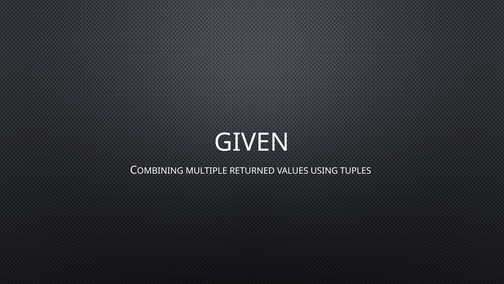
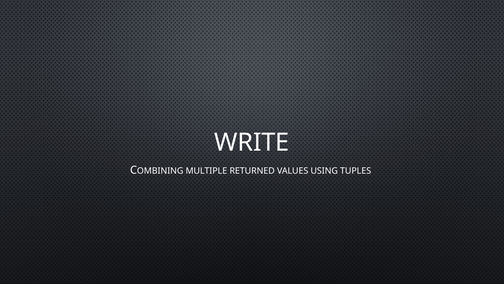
GIVEN: GIVEN -> WRITE
